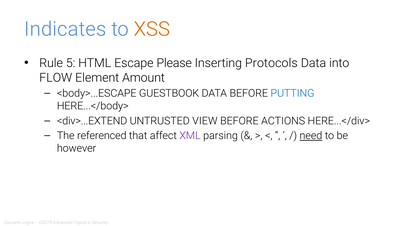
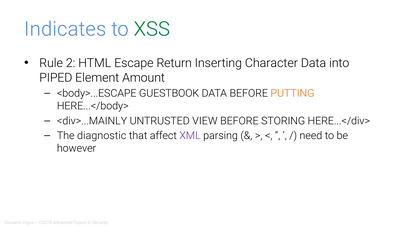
XSS colour: orange -> green
5: 5 -> 2
Please: Please -> Return
Protocols: Protocols -> Character
FLOW: FLOW -> PIPED
PUTTING colour: blue -> orange
<div>...EXTEND: <div>...EXTEND -> <div>...MAINLY
ACTIONS: ACTIONS -> STORING
referenced: referenced -> diagnostic
need underline: present -> none
